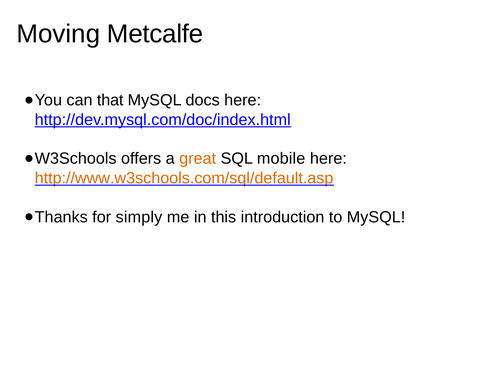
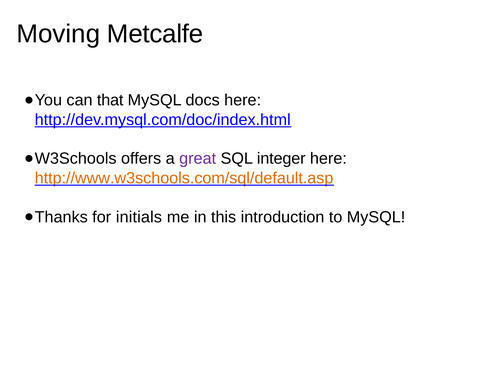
great colour: orange -> purple
mobile: mobile -> integer
simply: simply -> initials
